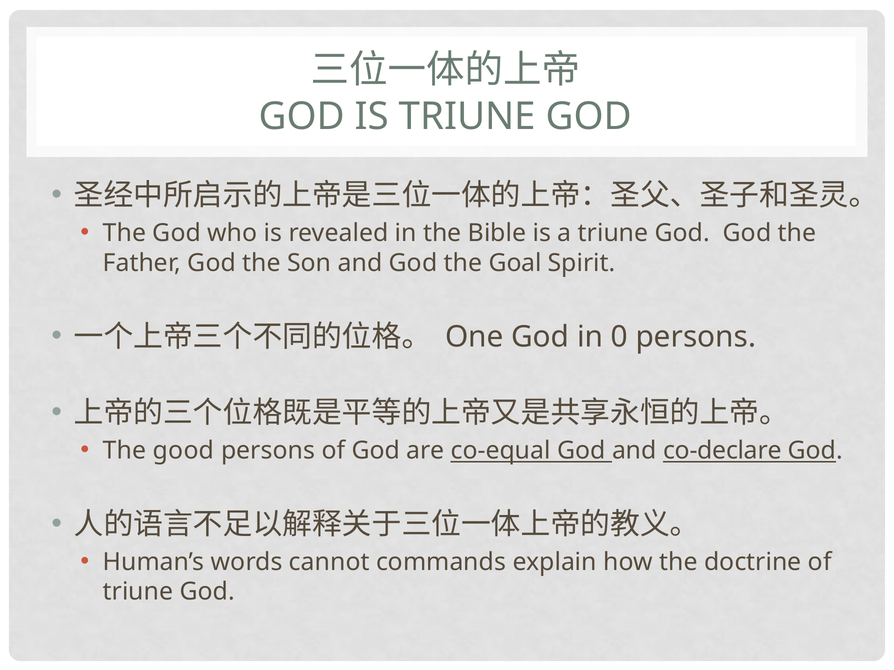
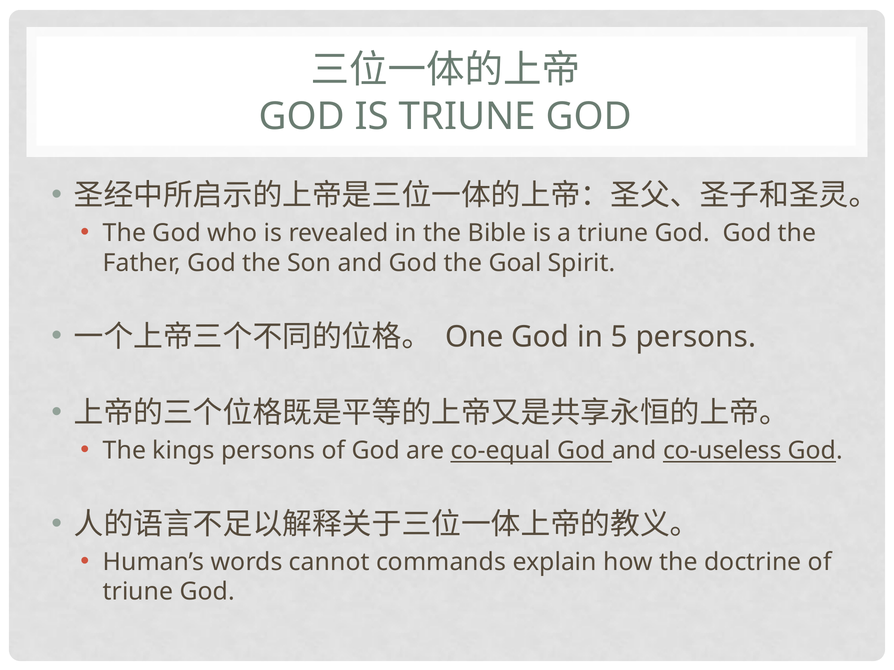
0: 0 -> 5
good: good -> kings
co-declare: co-declare -> co-useless
